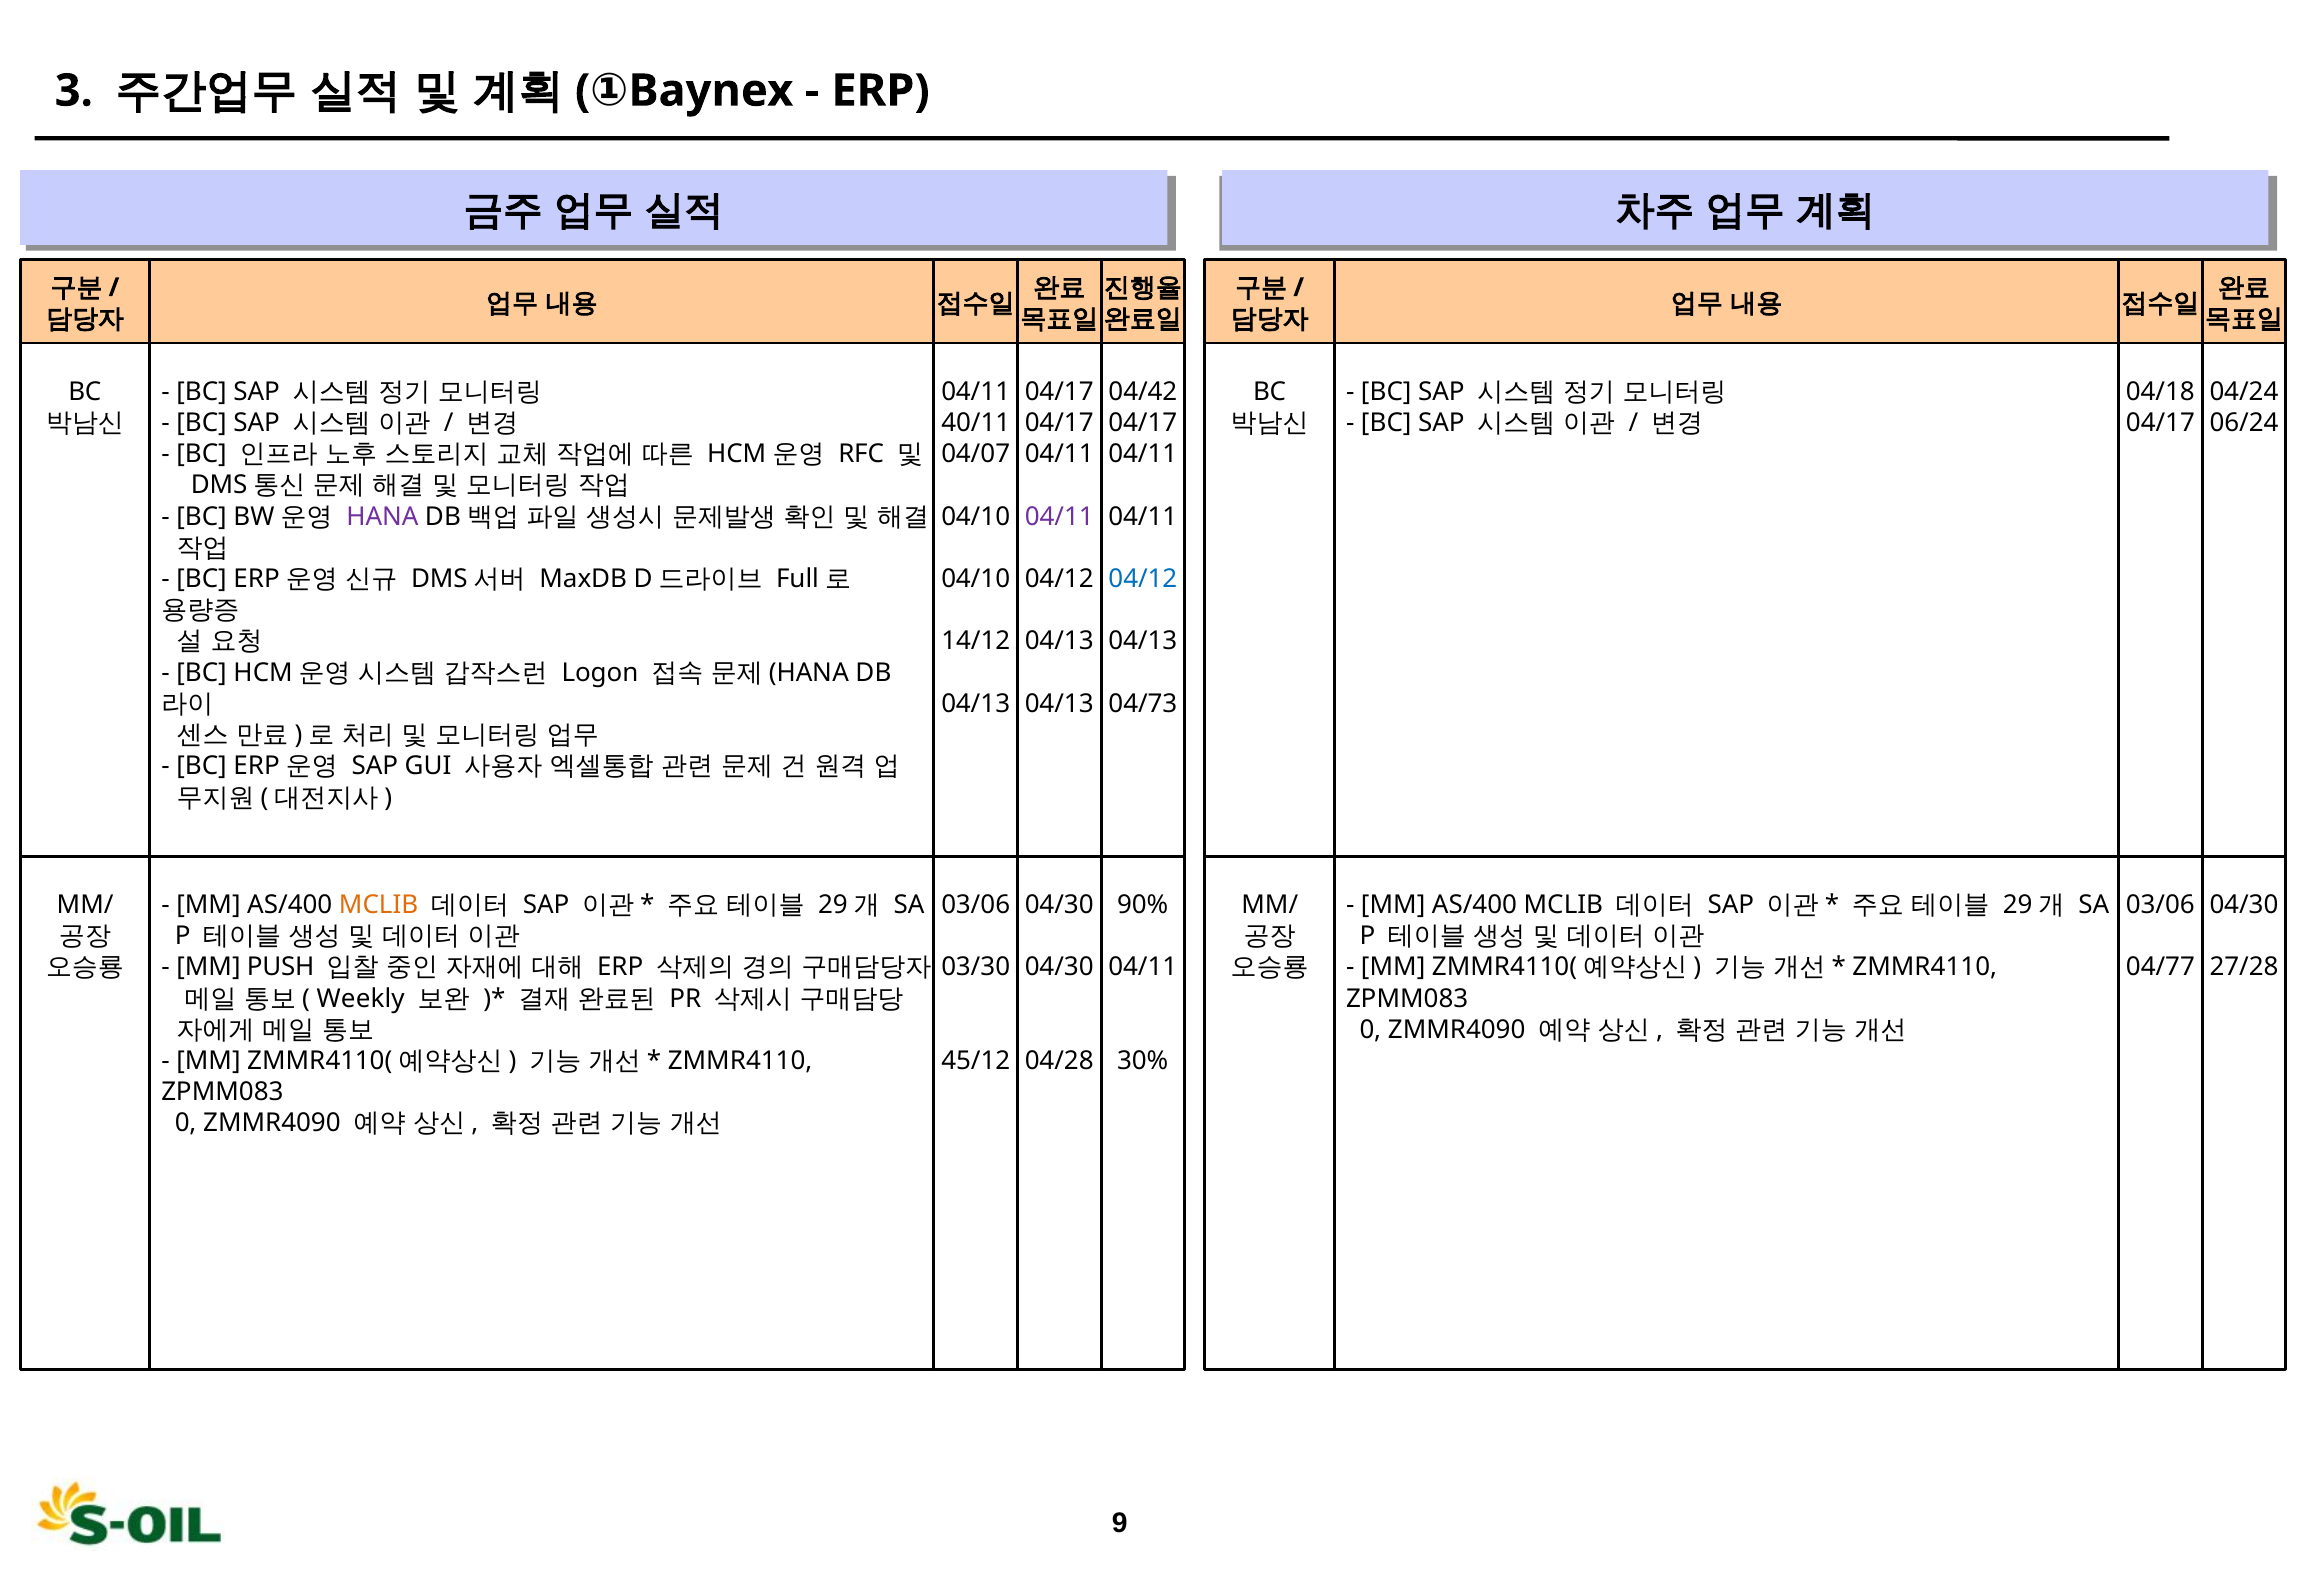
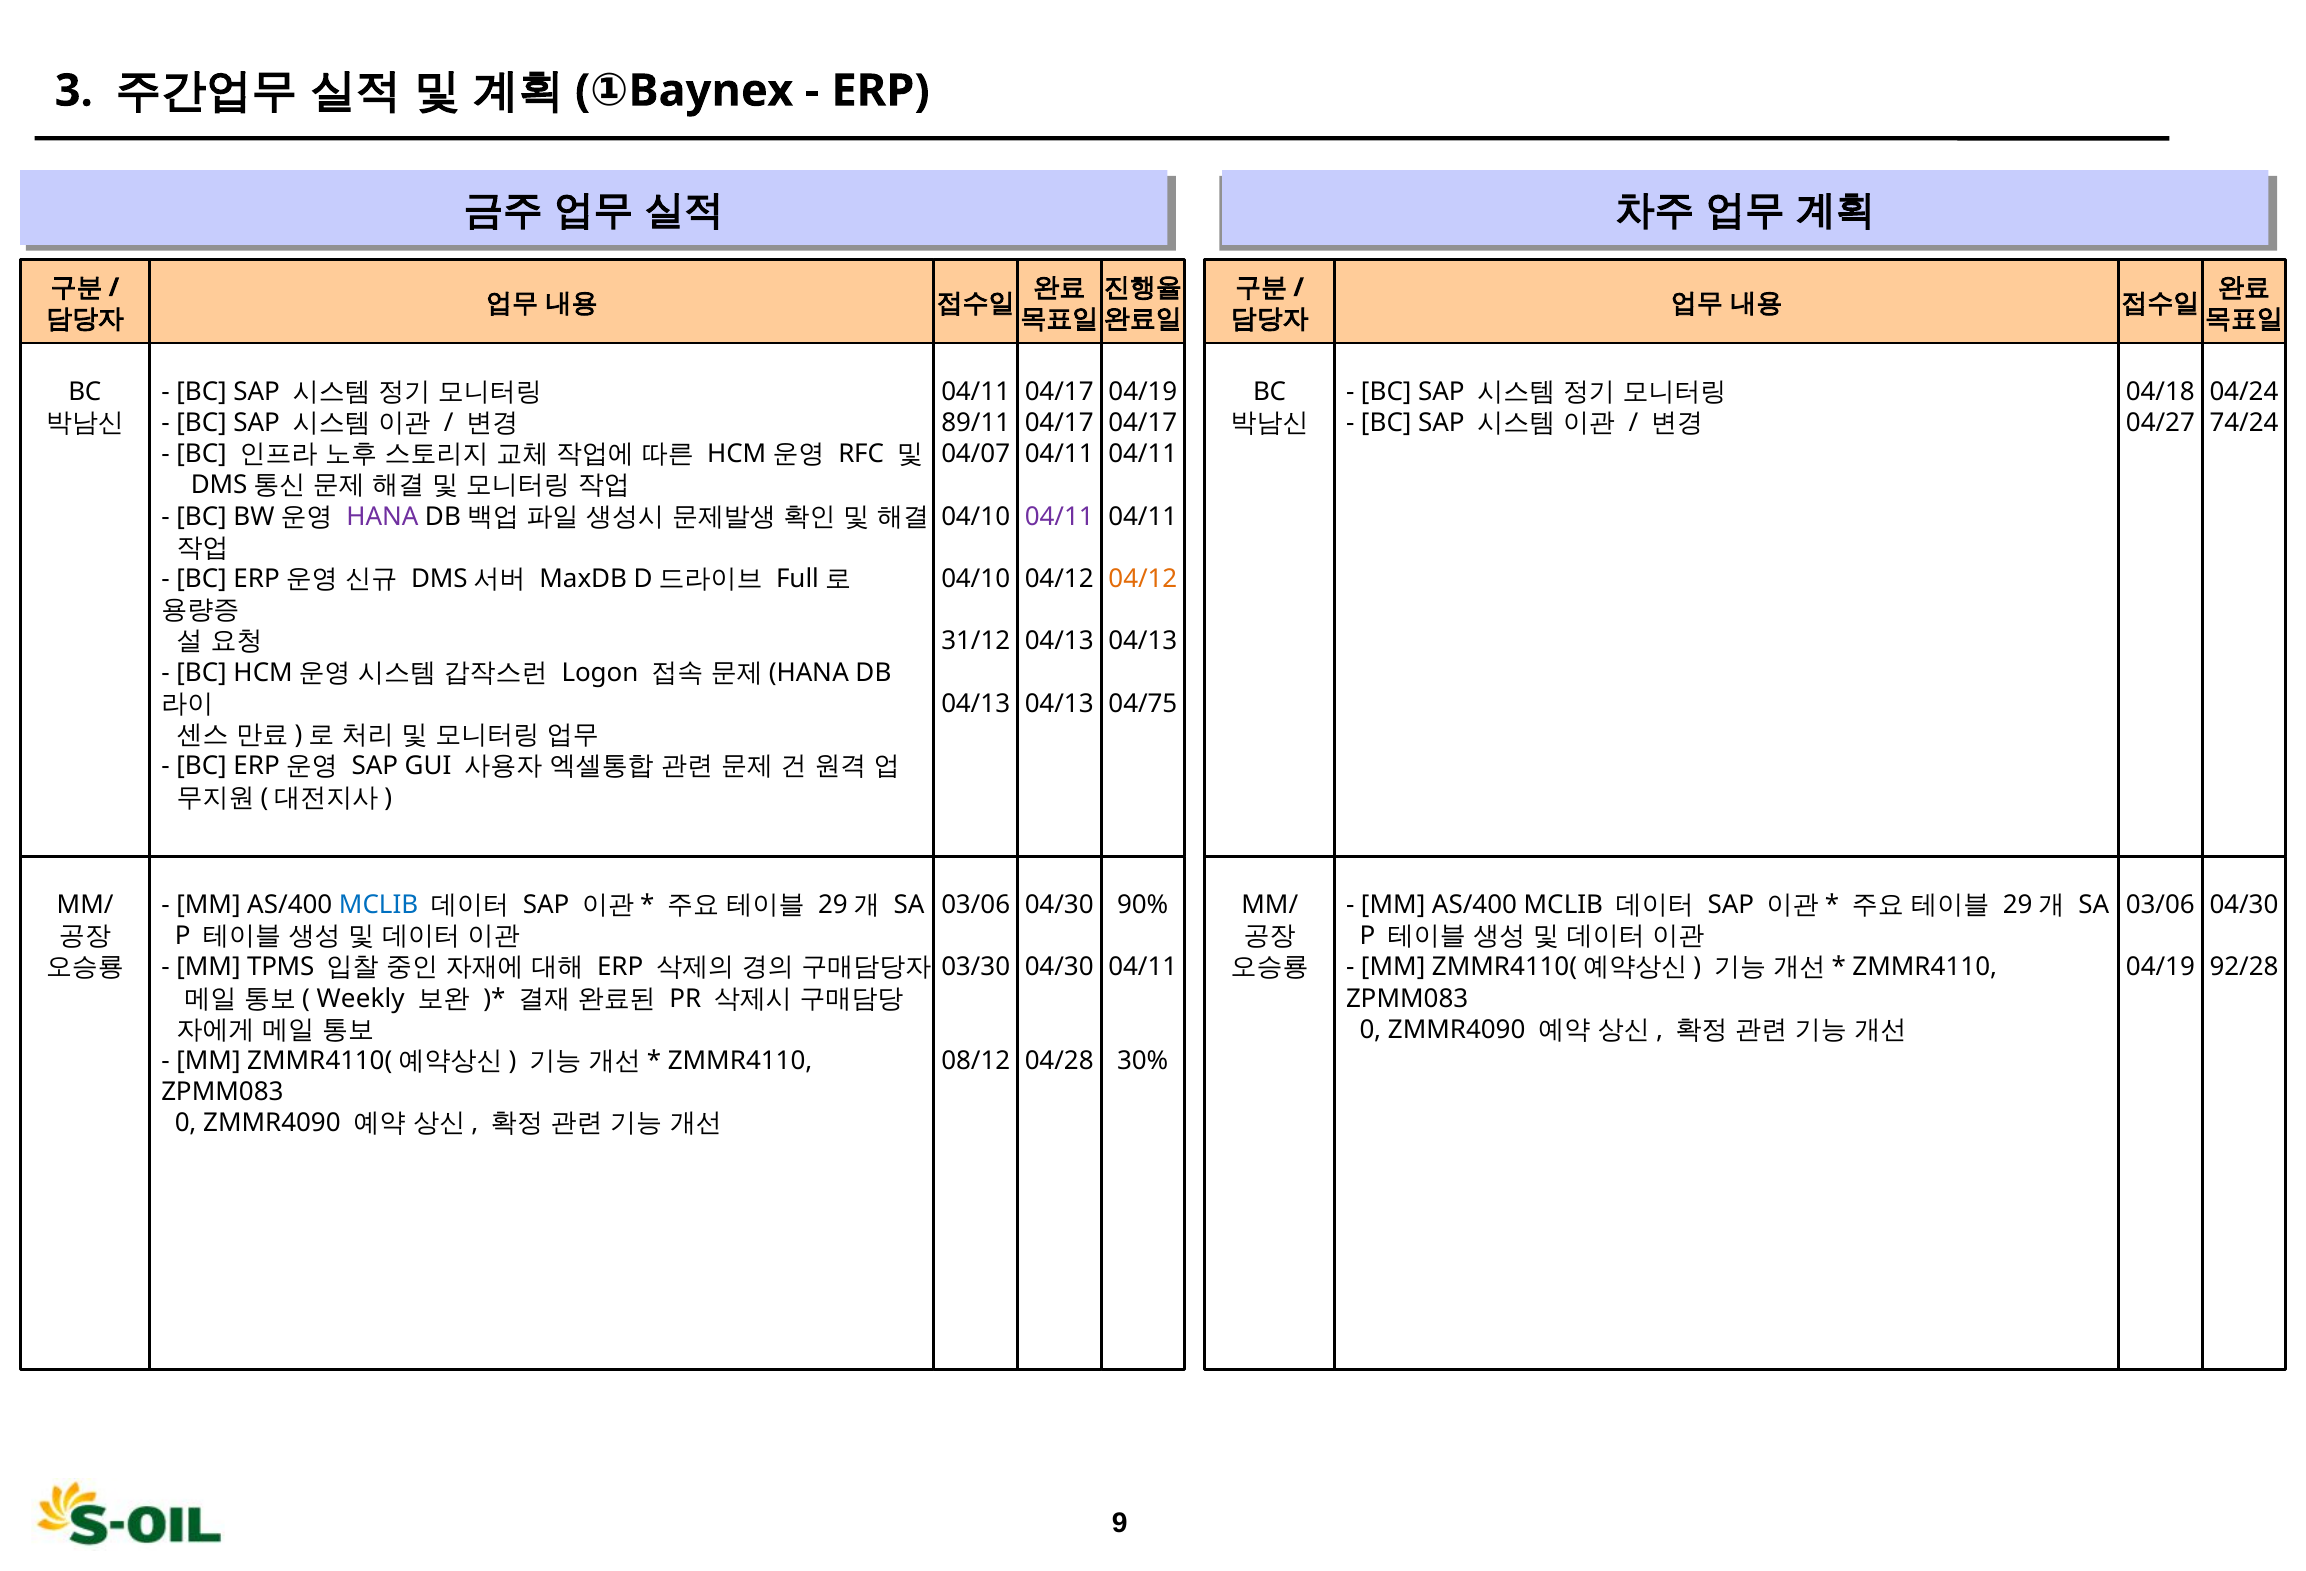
04/42 at (1143, 392): 04/42 -> 04/19
40/11: 40/11 -> 89/11
04/17 at (2160, 423): 04/17 -> 04/27
06/24: 06/24 -> 74/24
04/12 at (1143, 579) colour: blue -> orange
14/12: 14/12 -> 31/12
04/73: 04/73 -> 04/75
MCLIB at (379, 905) colour: orange -> blue
PUSH: PUSH -> TPMS
04/77 at (2160, 967): 04/77 -> 04/19
27/28: 27/28 -> 92/28
45/12: 45/12 -> 08/12
